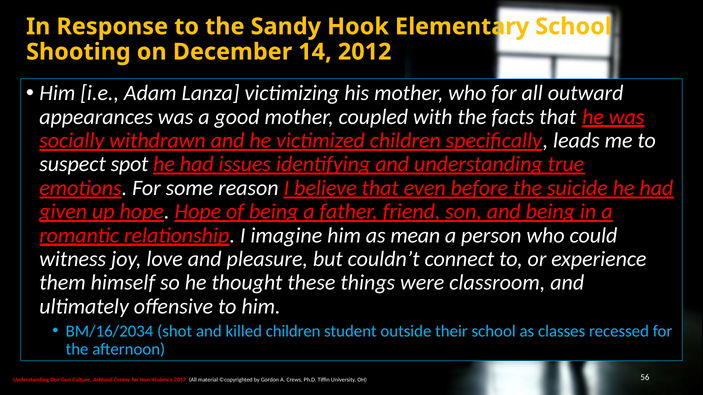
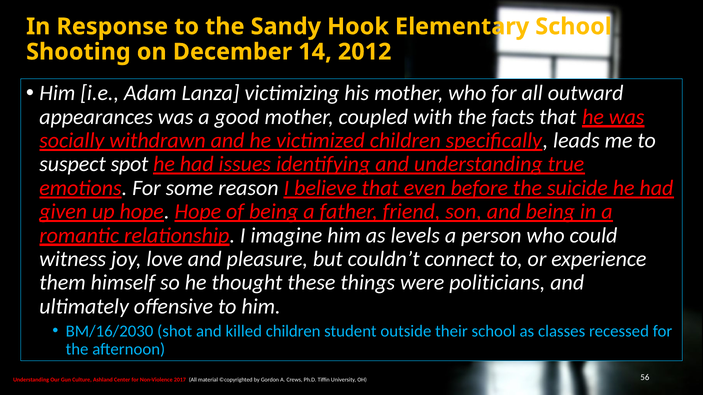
mean: mean -> levels
classroom: classroom -> politicians
BM/16/2034: BM/16/2034 -> BM/16/2030
